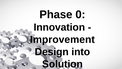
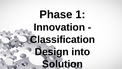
0: 0 -> 1
Improvement: Improvement -> Classification
